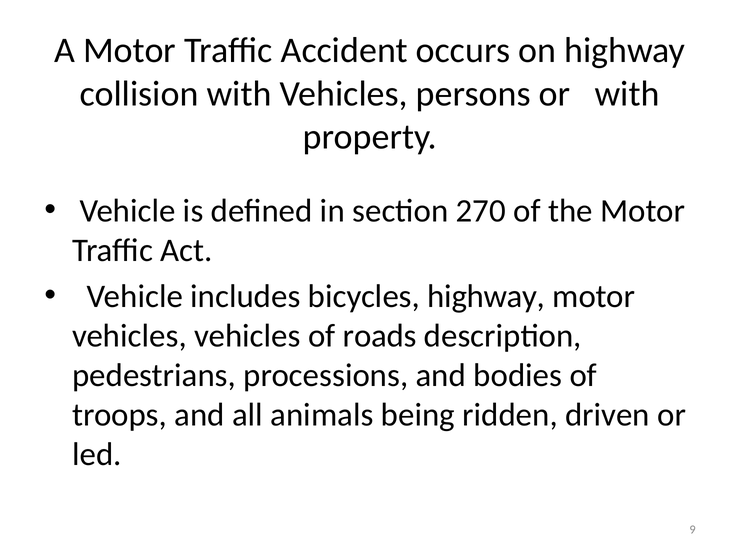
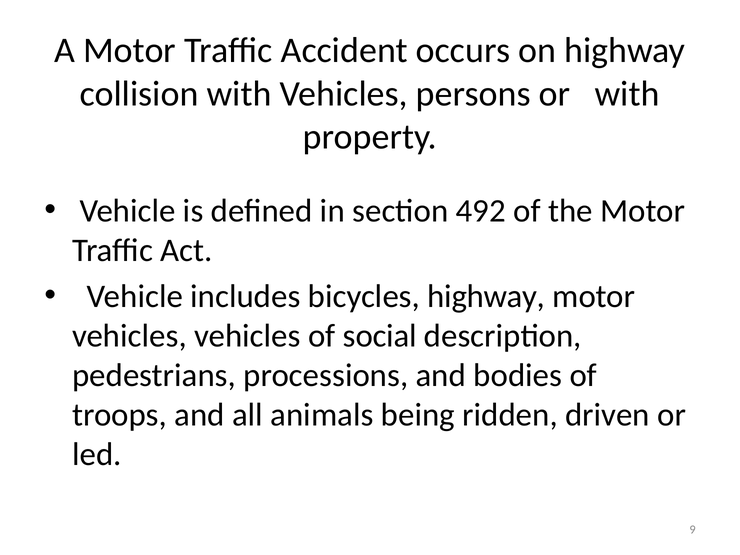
270: 270 -> 492
roads: roads -> social
